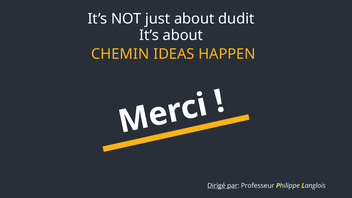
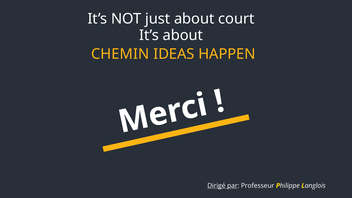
dudit: dudit -> court
